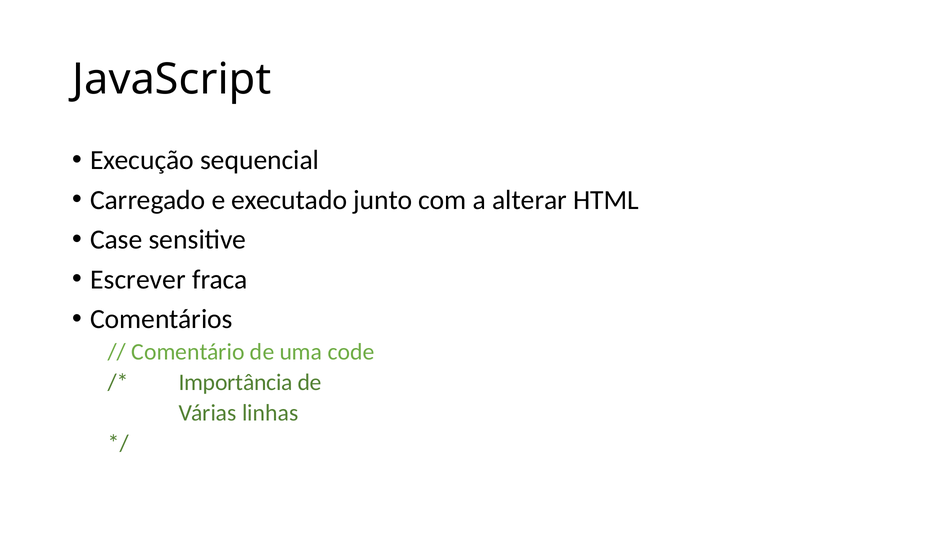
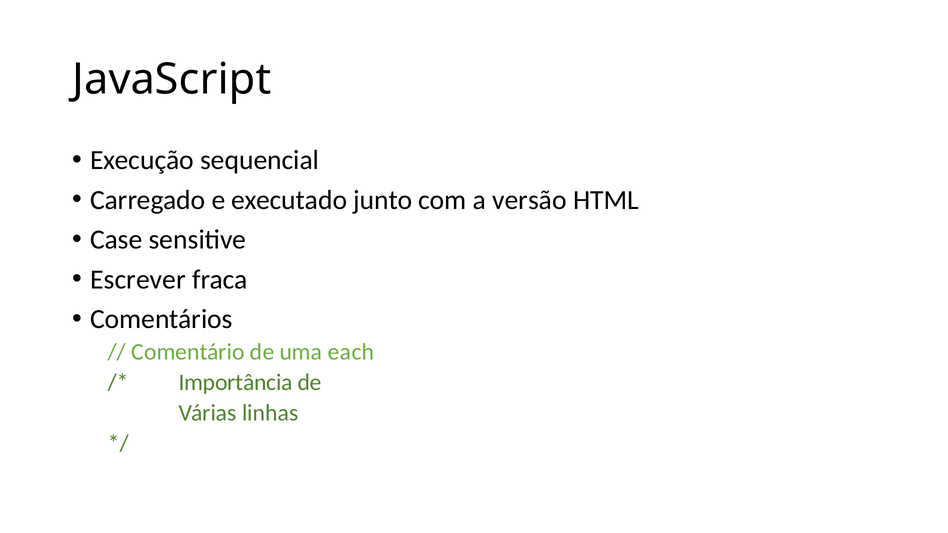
alterar: alterar -> versão
code: code -> each
